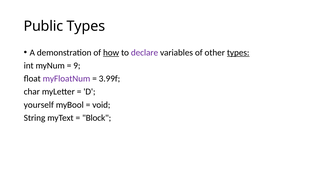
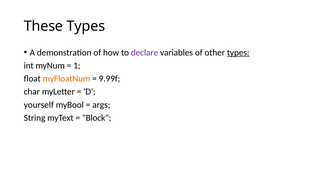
Public: Public -> These
how underline: present -> none
9: 9 -> 1
myFloatNum colour: purple -> orange
3.99f: 3.99f -> 9.99f
void: void -> args
